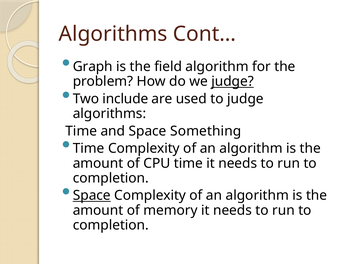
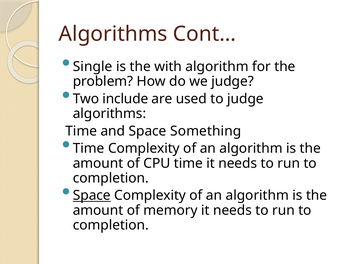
Graph: Graph -> Single
field: field -> with
judge at (233, 81) underline: present -> none
